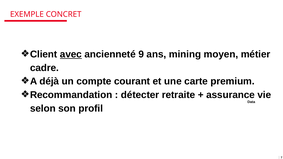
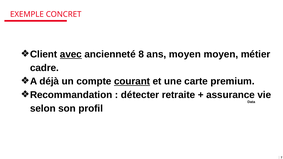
9: 9 -> 8
ans mining: mining -> moyen
courant underline: none -> present
